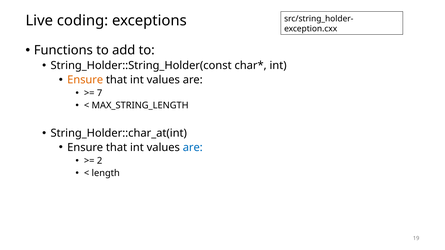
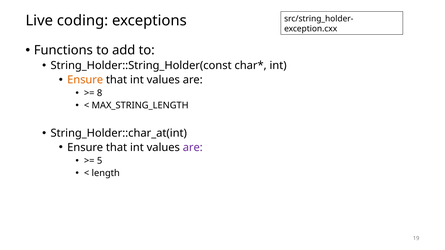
7: 7 -> 8
are at (193, 148) colour: blue -> purple
2: 2 -> 5
